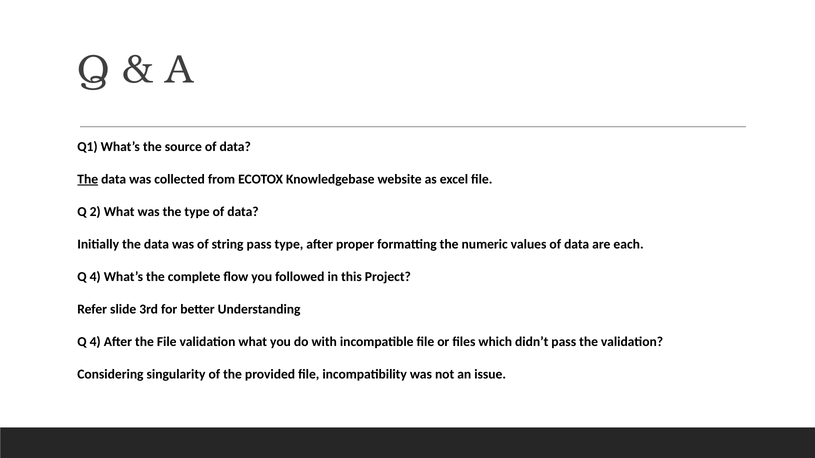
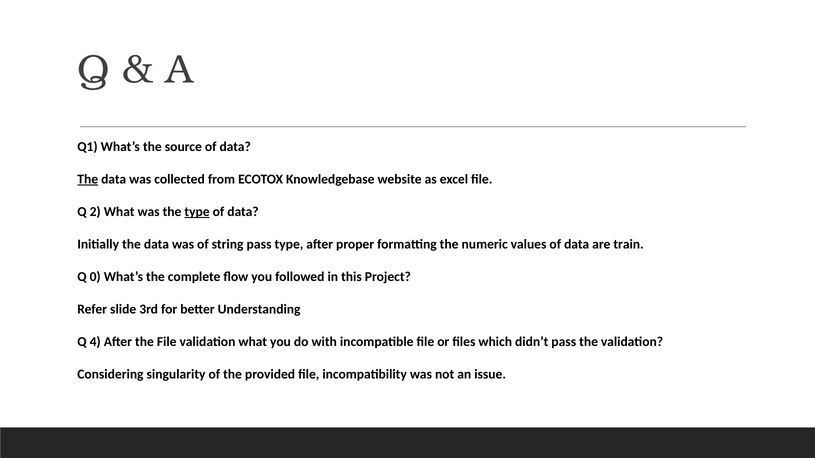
type at (197, 212) underline: none -> present
each: each -> train
4 at (95, 277): 4 -> 0
